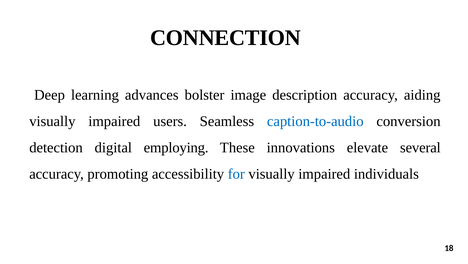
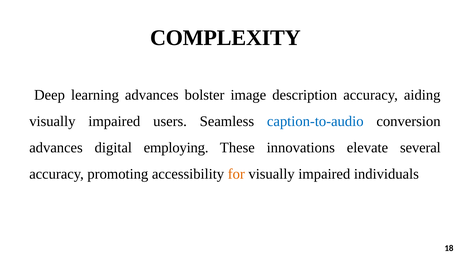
CONNECTION: CONNECTION -> COMPLEXITY
detection at (56, 147): detection -> advances
for colour: blue -> orange
